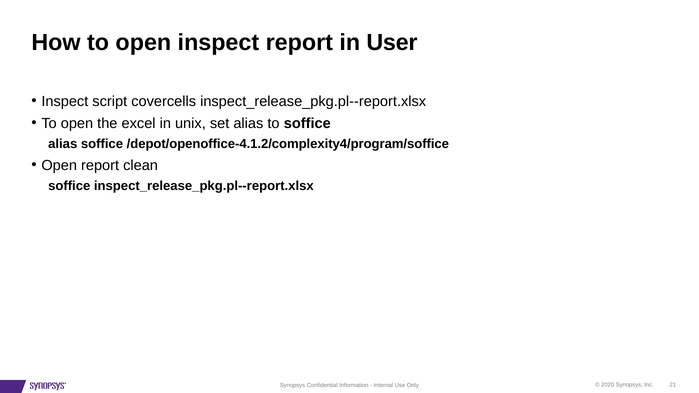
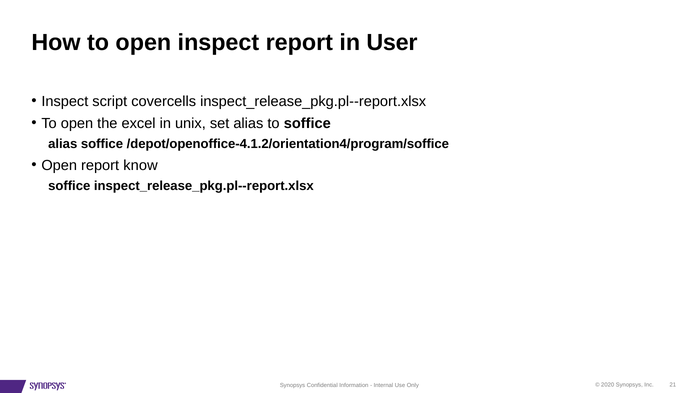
/depot/openoffice-4.1.2/complexity4/program/soffice: /depot/openoffice-4.1.2/complexity4/program/soffice -> /depot/openoffice-4.1.2/orientation4/program/soffice
clean: clean -> know
